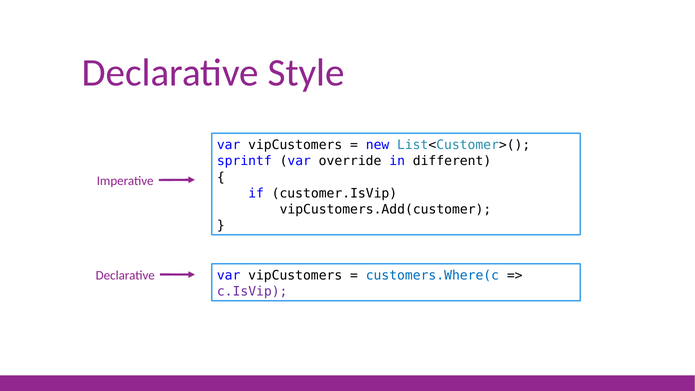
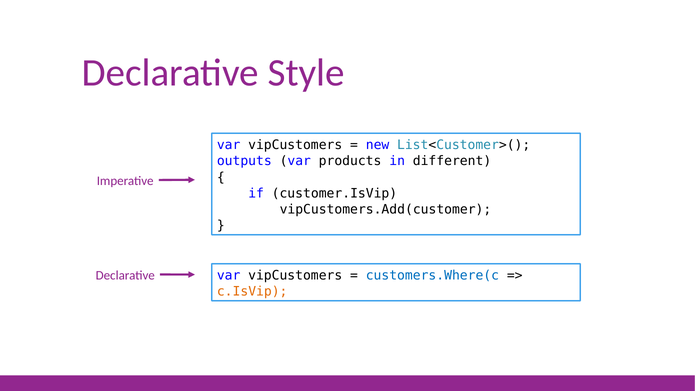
sprintf: sprintf -> outputs
override: override -> products
c.IsVip colour: purple -> orange
